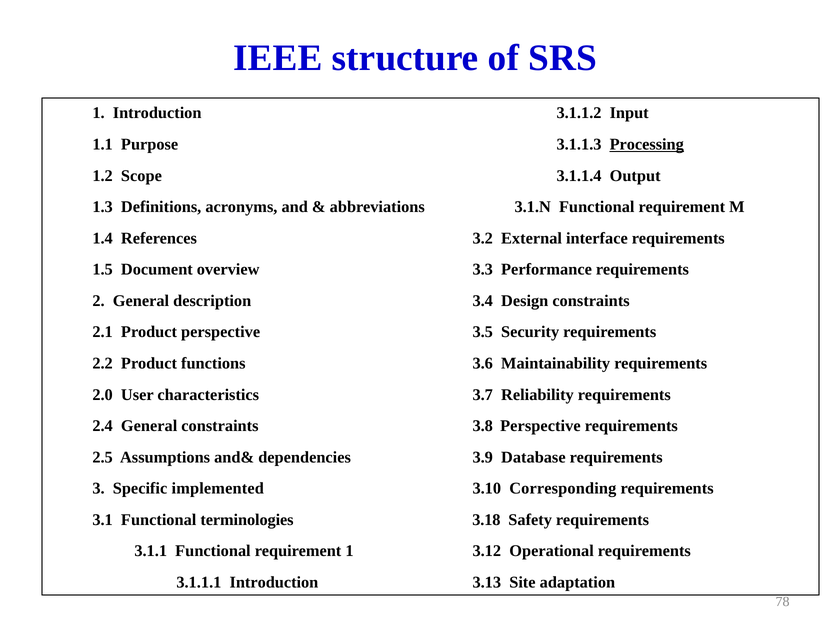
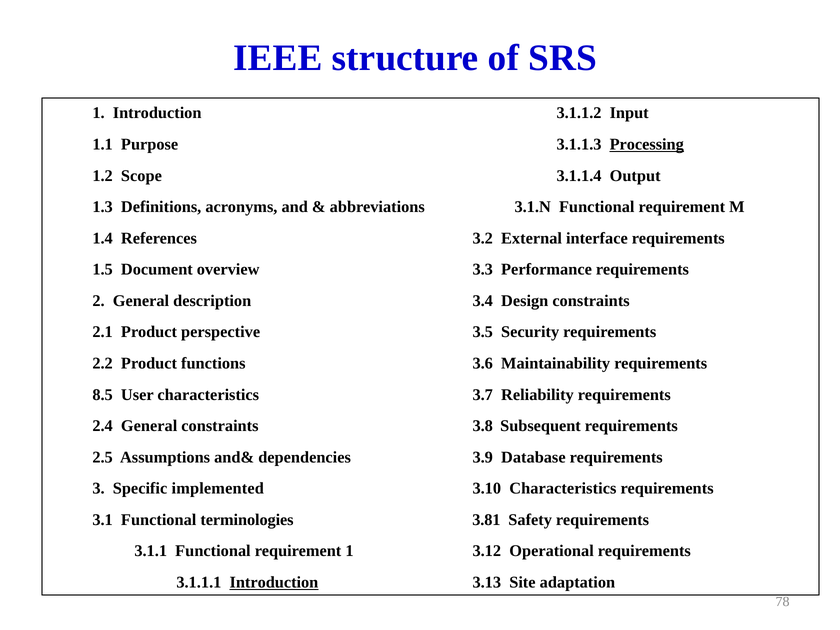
2.0: 2.0 -> 8.5
3.8 Perspective: Perspective -> Subsequent
3.10 Corresponding: Corresponding -> Characteristics
3.18: 3.18 -> 3.81
Introduction at (274, 582) underline: none -> present
